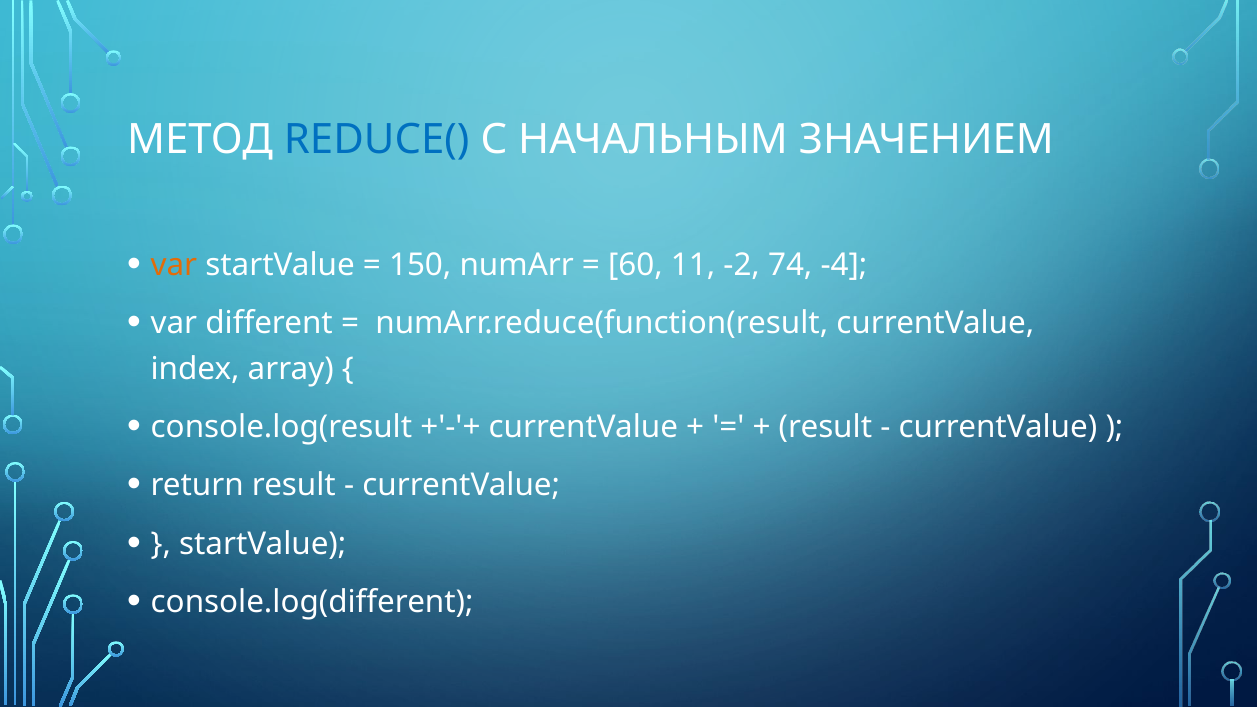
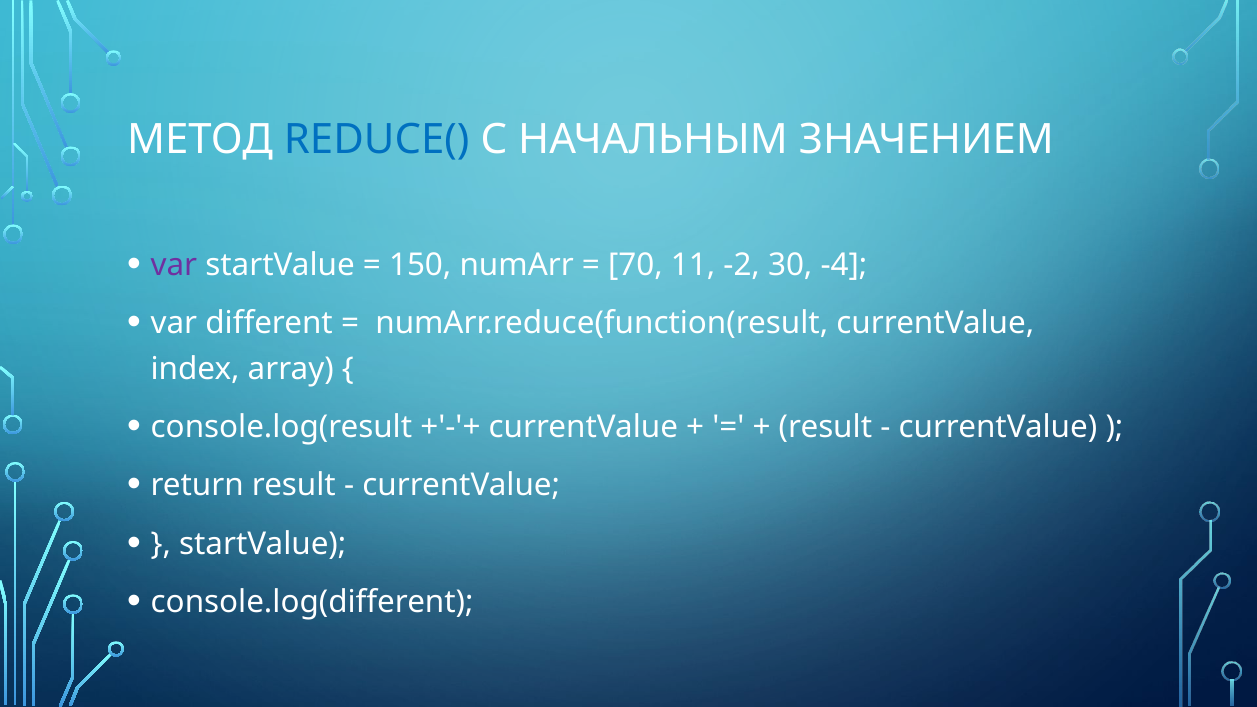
var at (174, 265) colour: orange -> purple
60: 60 -> 70
74: 74 -> 30
